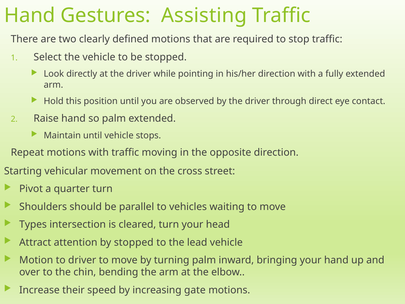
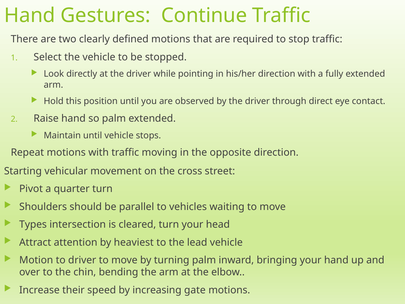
Assisting: Assisting -> Continue
by stopped: stopped -> heaviest
